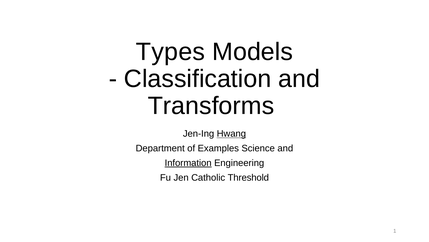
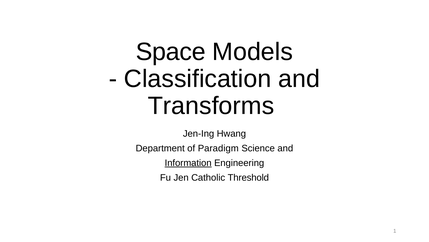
Types: Types -> Space
Hwang underline: present -> none
Examples: Examples -> Paradigm
